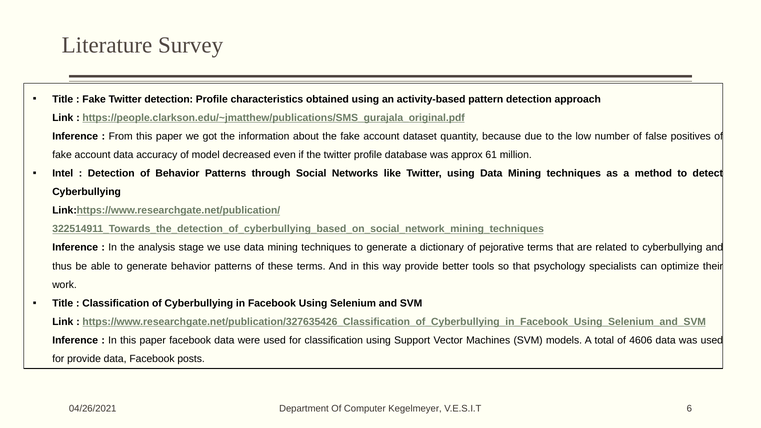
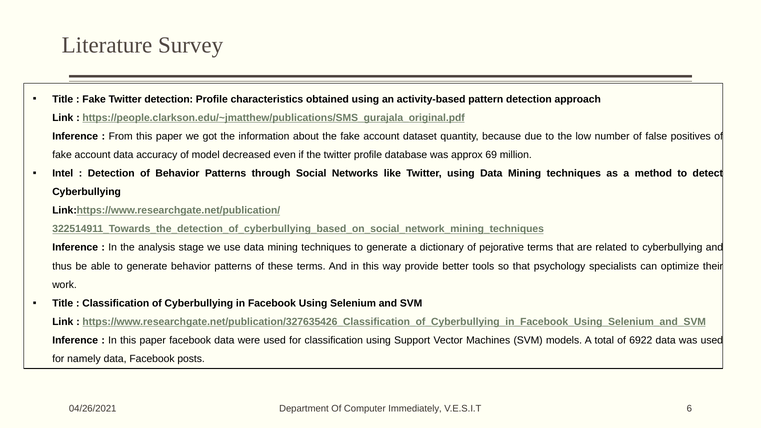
61: 61 -> 69
4606: 4606 -> 6922
for provide: provide -> namely
Kegelmeyer: Kegelmeyer -> Immediately
